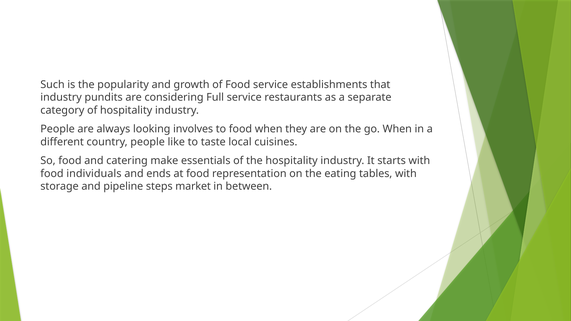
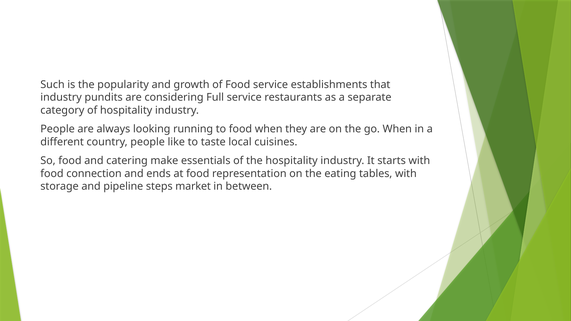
involves: involves -> running
individuals: individuals -> connection
